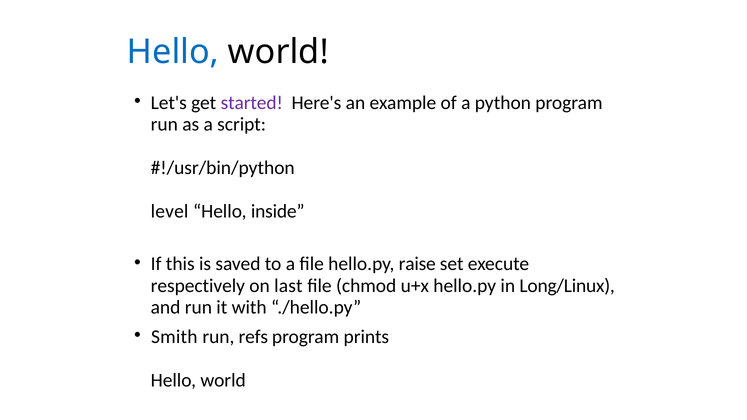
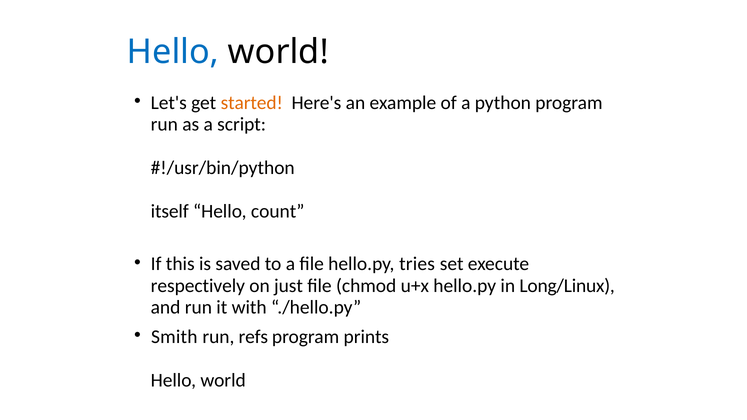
started colour: purple -> orange
level: level -> itself
inside: inside -> count
raise: raise -> tries
last: last -> just
